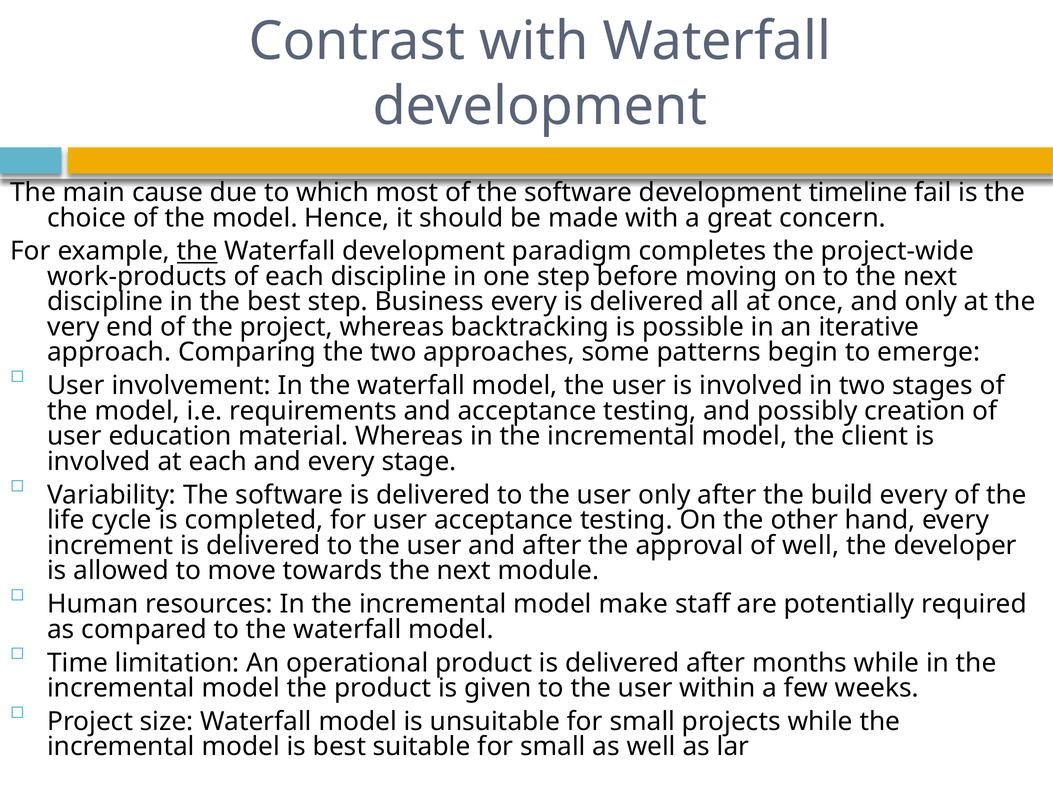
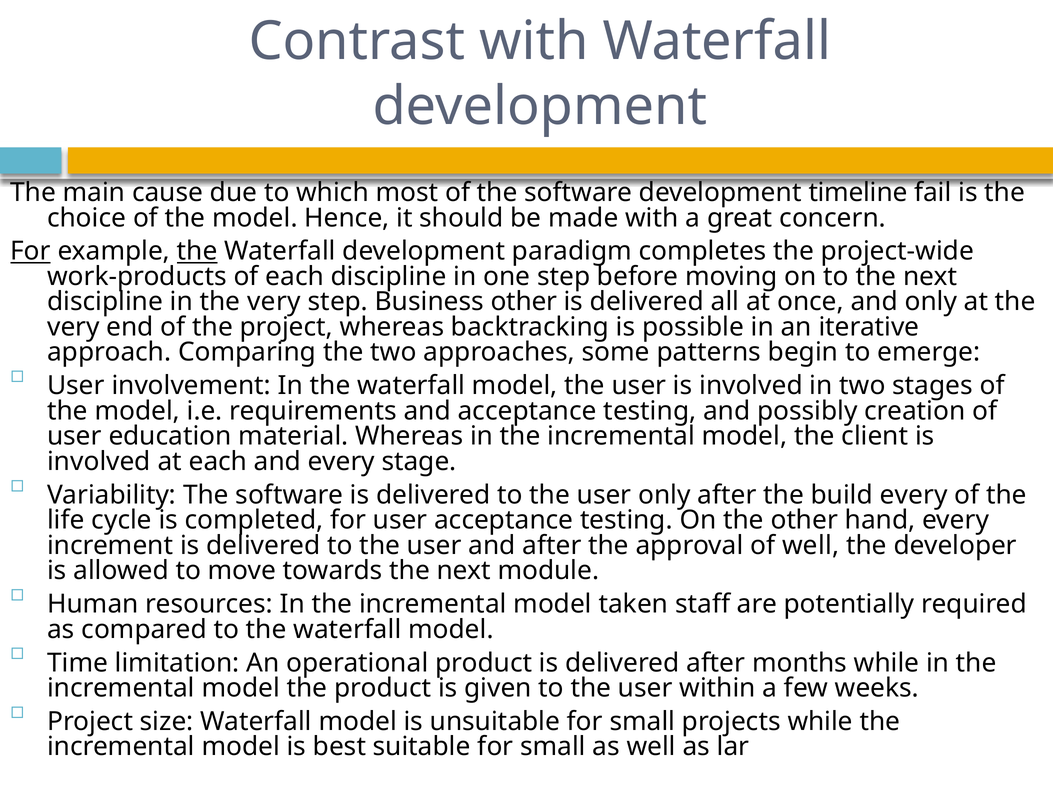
For at (31, 251) underline: none -> present
in the best: best -> very
Business every: every -> other
make: make -> taken
